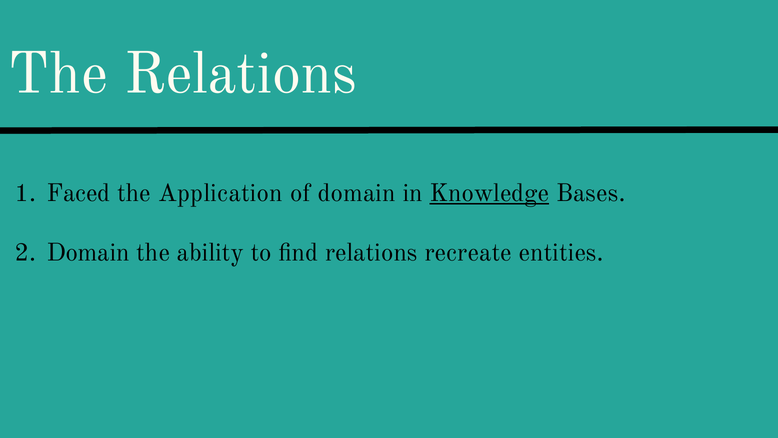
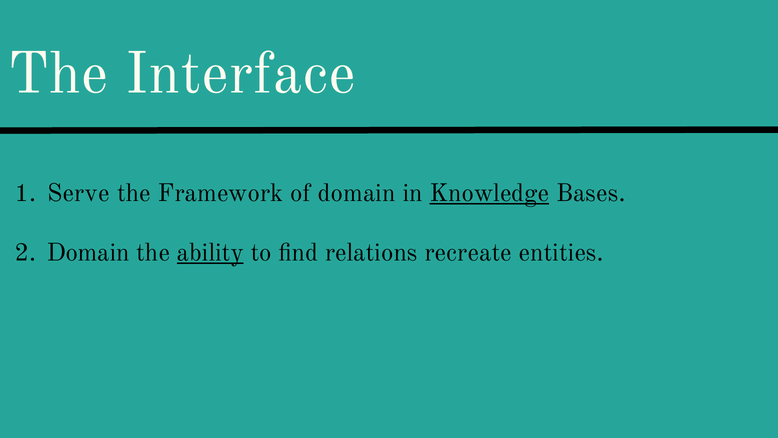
The Relations: Relations -> Interface
Faced: Faced -> Serve
Application: Application -> Framework
ability underline: none -> present
